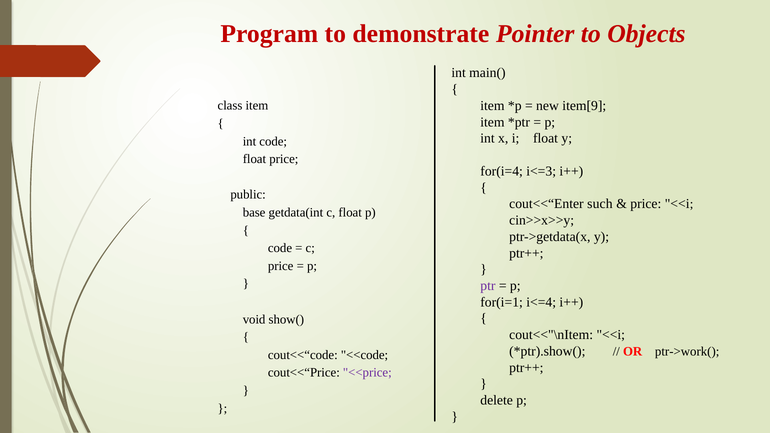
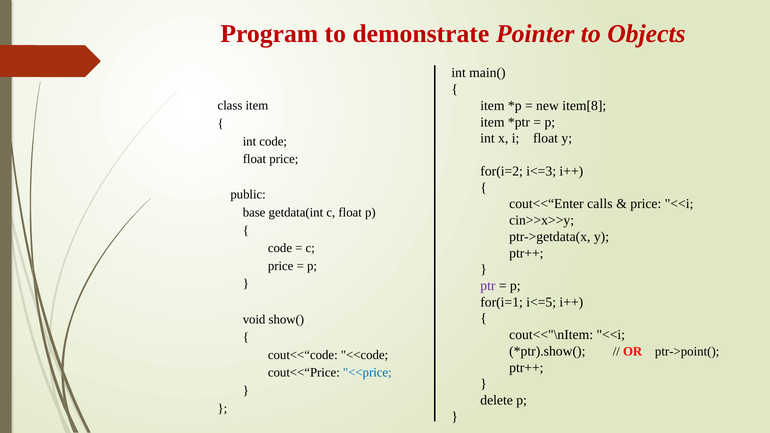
item[9: item[9 -> item[8
for(i=4: for(i=4 -> for(i=2
such: such -> calls
i<=4: i<=4 -> i<=5
ptr->work(: ptr->work( -> ptr->point(
<<price colour: purple -> blue
